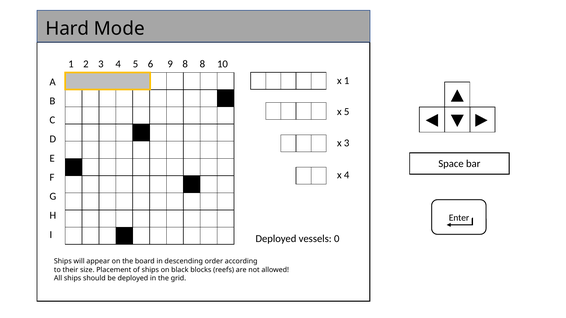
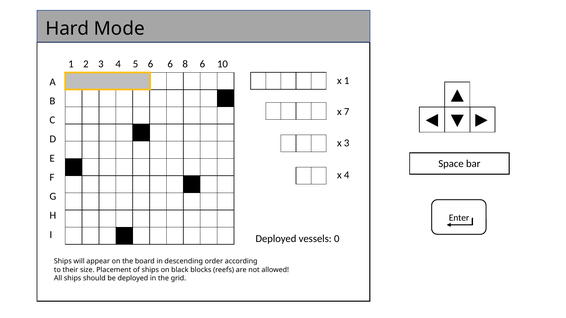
6 9: 9 -> 6
8 8: 8 -> 6
x 5: 5 -> 7
